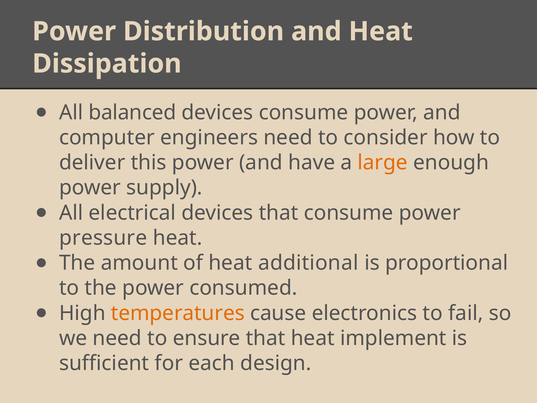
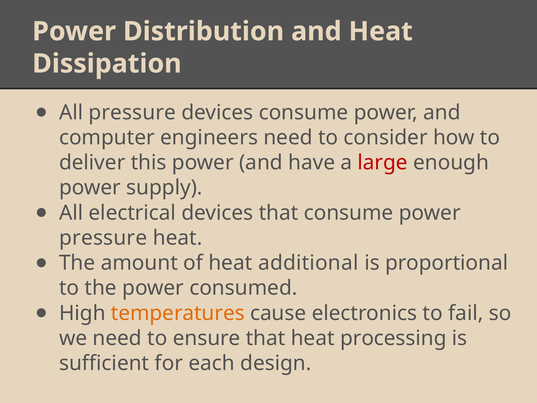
All balanced: balanced -> pressure
large colour: orange -> red
implement: implement -> processing
